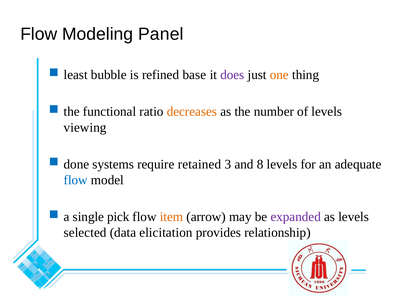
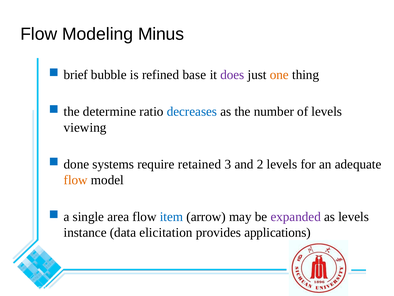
Panel: Panel -> Minus
least: least -> brief
functional: functional -> determine
decreases colour: orange -> blue
8: 8 -> 2
flow at (76, 180) colour: blue -> orange
pick: pick -> area
item colour: orange -> blue
selected: selected -> instance
relationship: relationship -> applications
